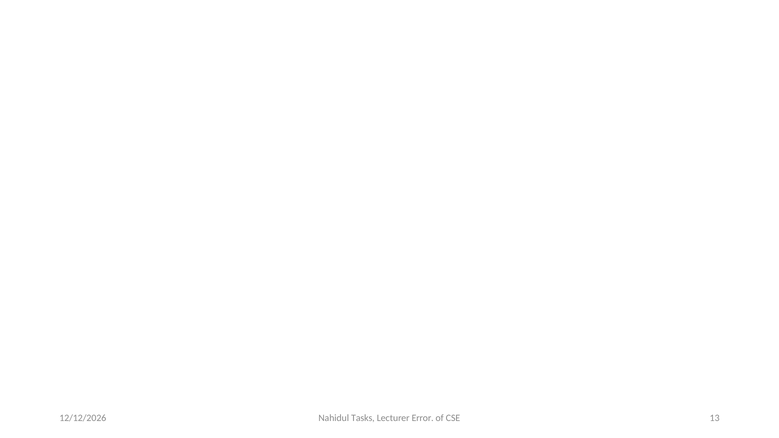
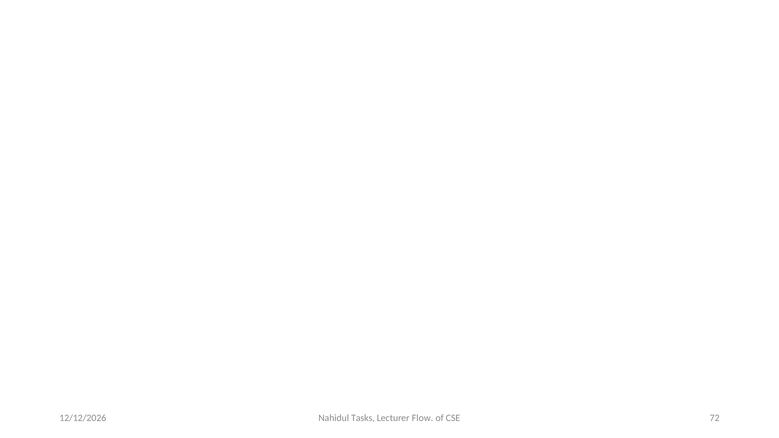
Error: Error -> Flow
13: 13 -> 72
